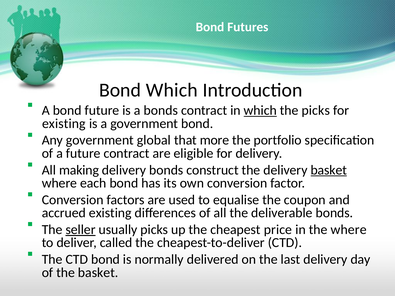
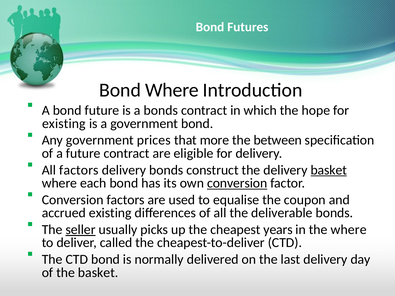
Bond Which: Which -> Where
which at (260, 111) underline: present -> none
the picks: picks -> hope
global: global -> prices
portfolio: portfolio -> between
All making: making -> factors
conversion at (237, 183) underline: none -> present
price: price -> years
